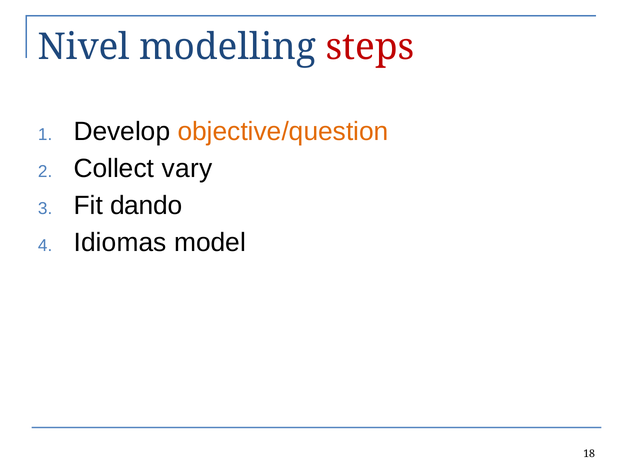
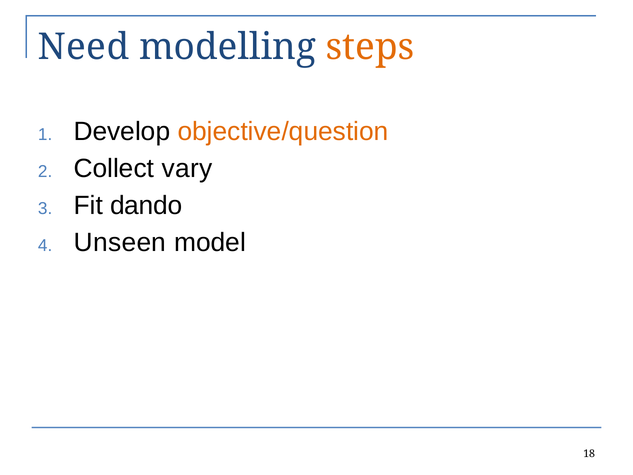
Nivel: Nivel -> Need
steps colour: red -> orange
Idiomas: Idiomas -> Unseen
